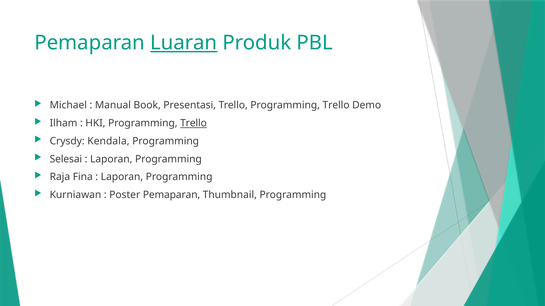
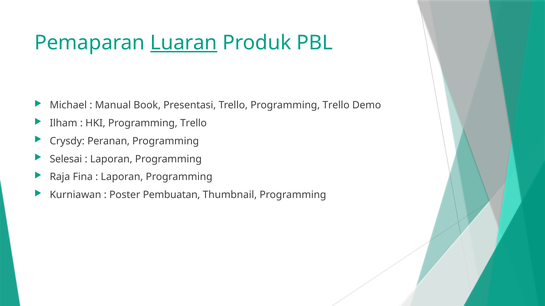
Trello at (193, 123) underline: present -> none
Kendala: Kendala -> Peranan
Poster Pemaparan: Pemaparan -> Pembuatan
